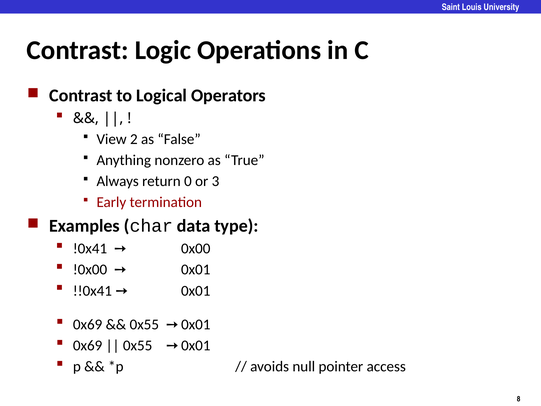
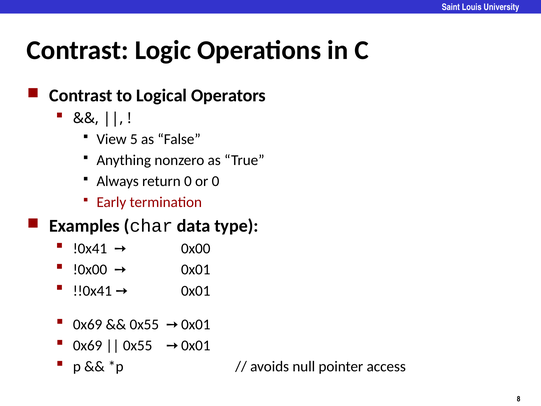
2: 2 -> 5
or 3: 3 -> 0
